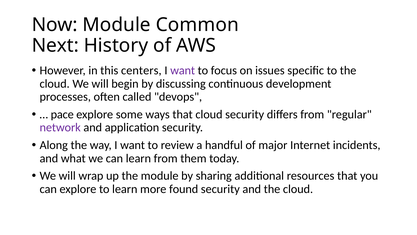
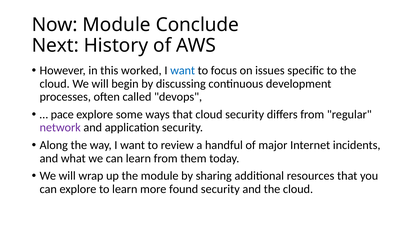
Common: Common -> Conclude
centers: centers -> worked
want at (183, 71) colour: purple -> blue
